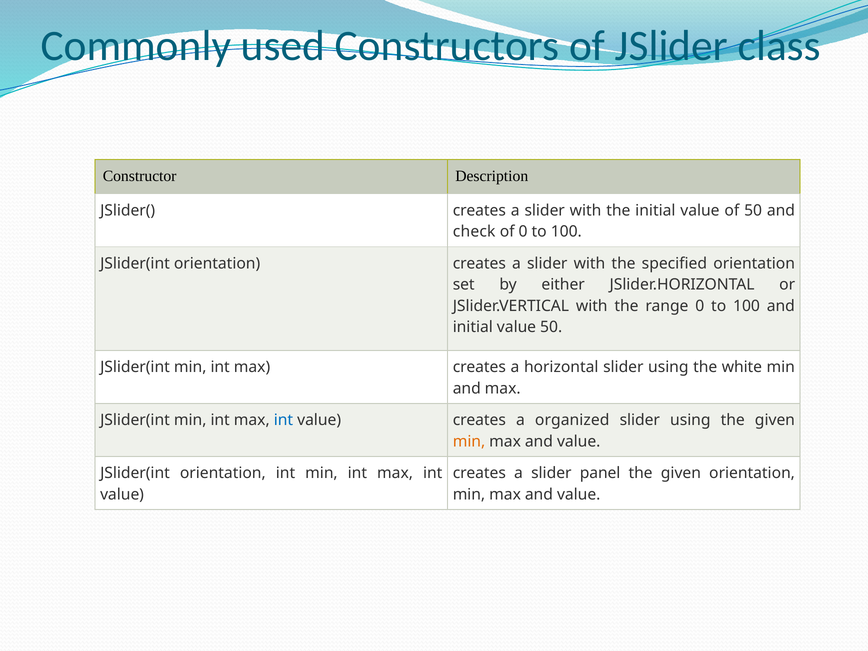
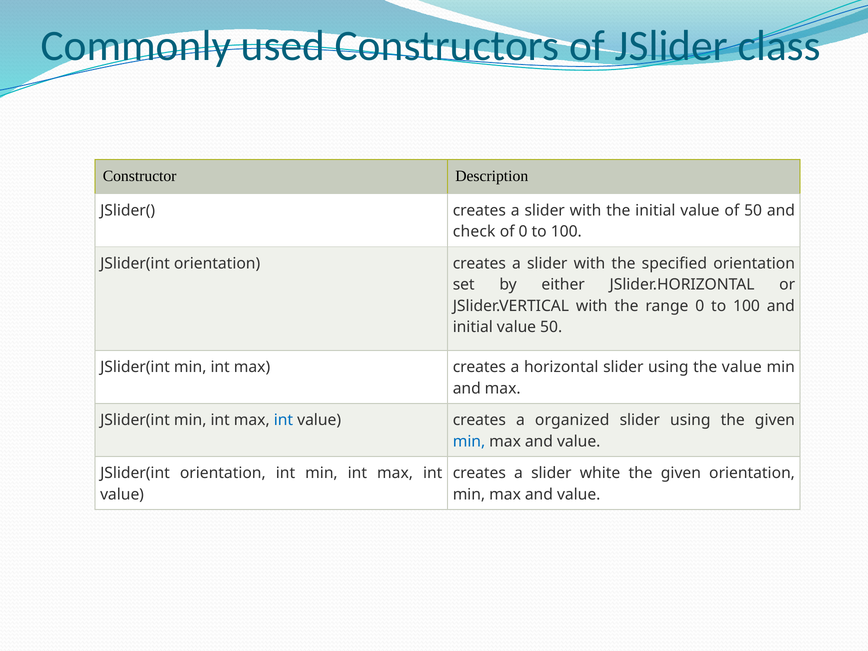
the white: white -> value
min at (469, 441) colour: orange -> blue
panel: panel -> white
